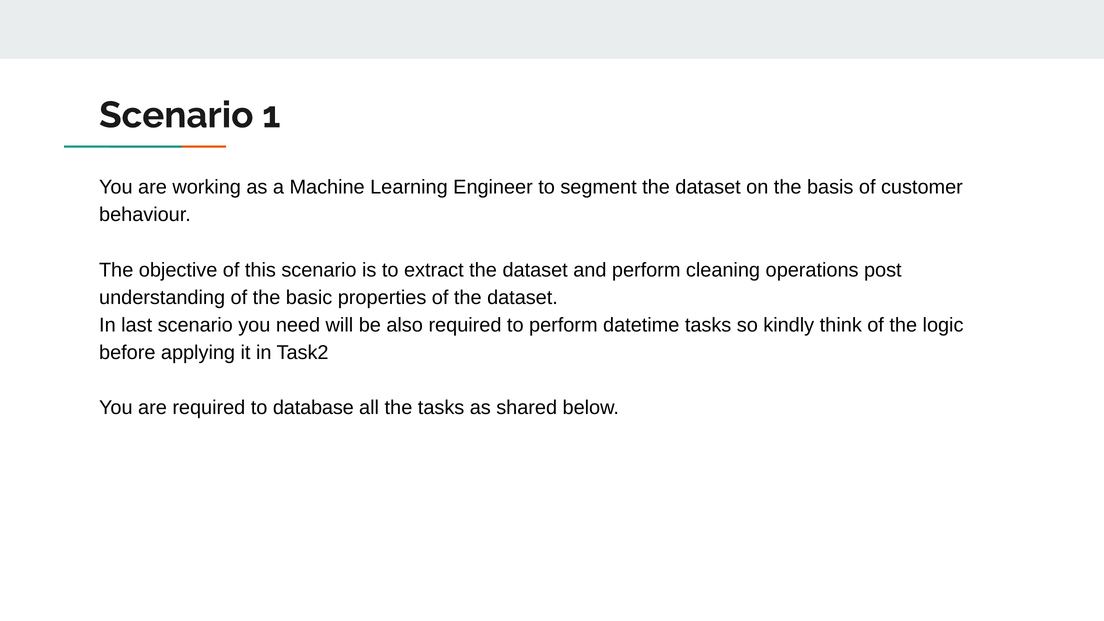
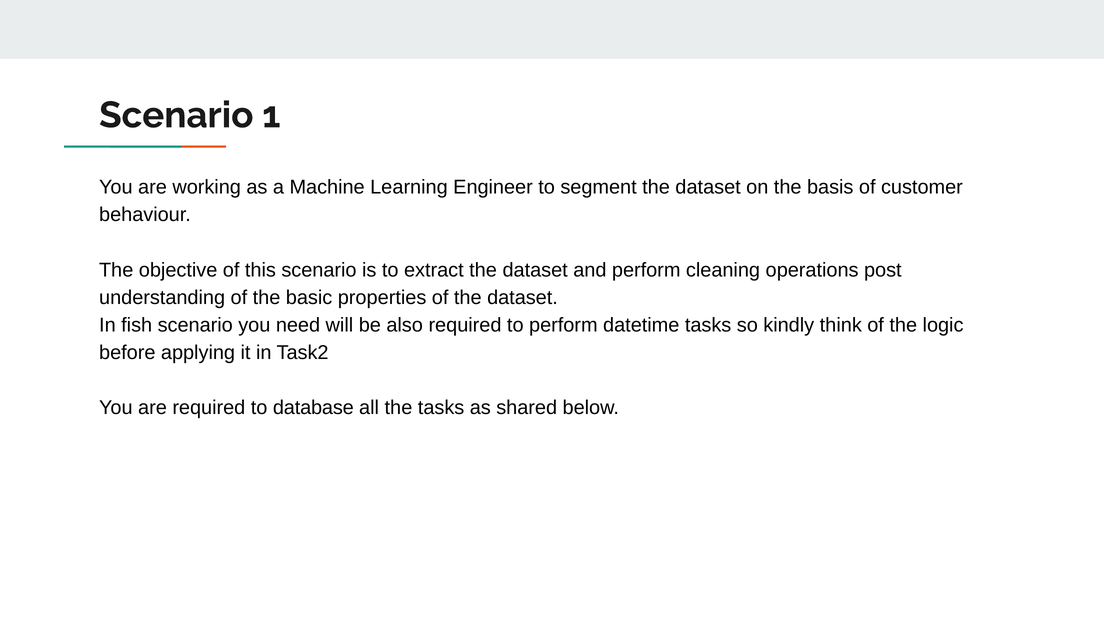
last: last -> fish
